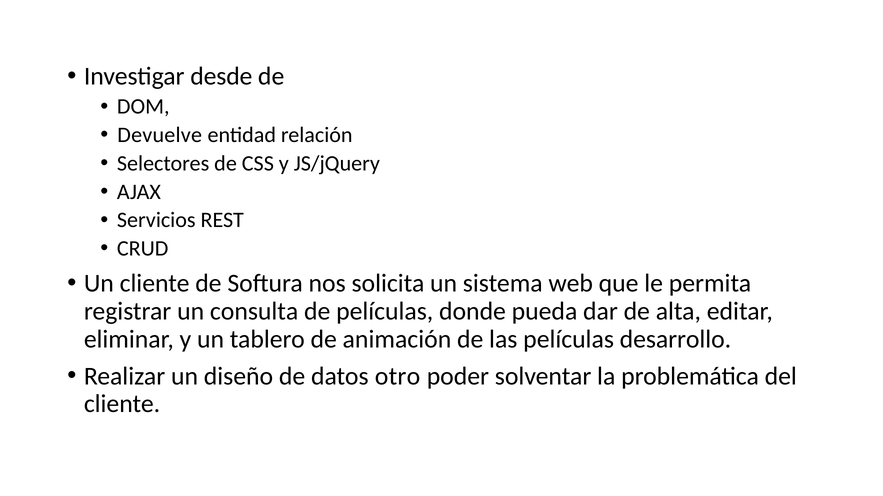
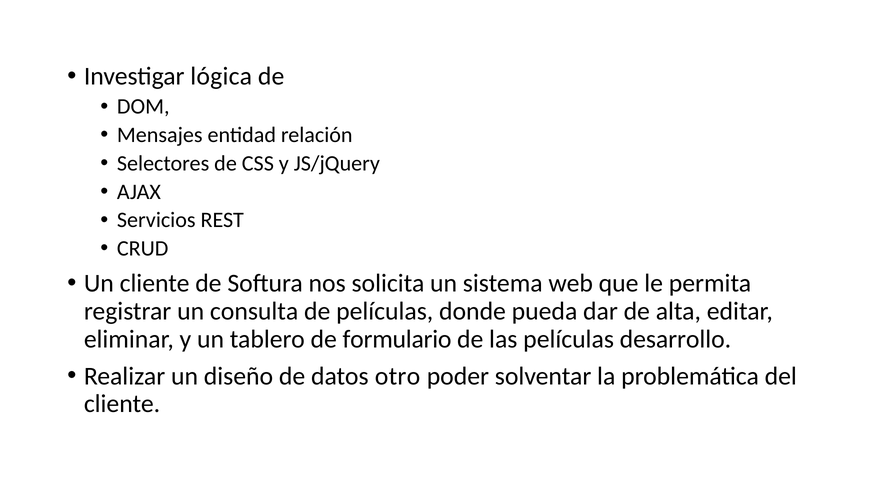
desde: desde -> lógica
Devuelve: Devuelve -> Mensajes
animación: animación -> formulario
